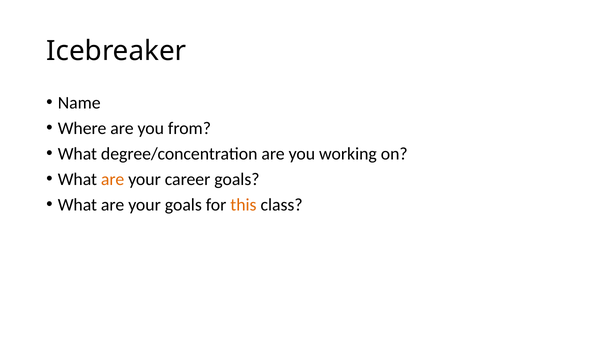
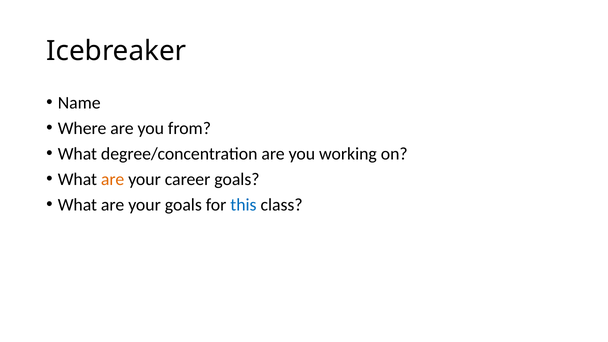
this colour: orange -> blue
